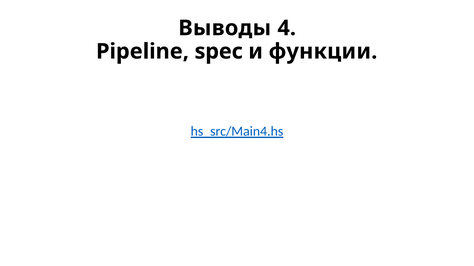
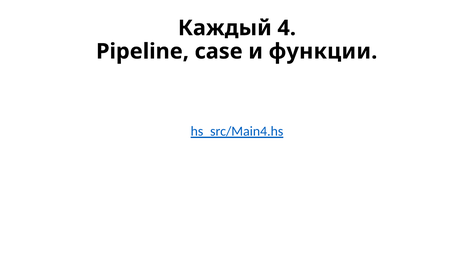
Выводы: Выводы -> Каждый
spec: spec -> case
